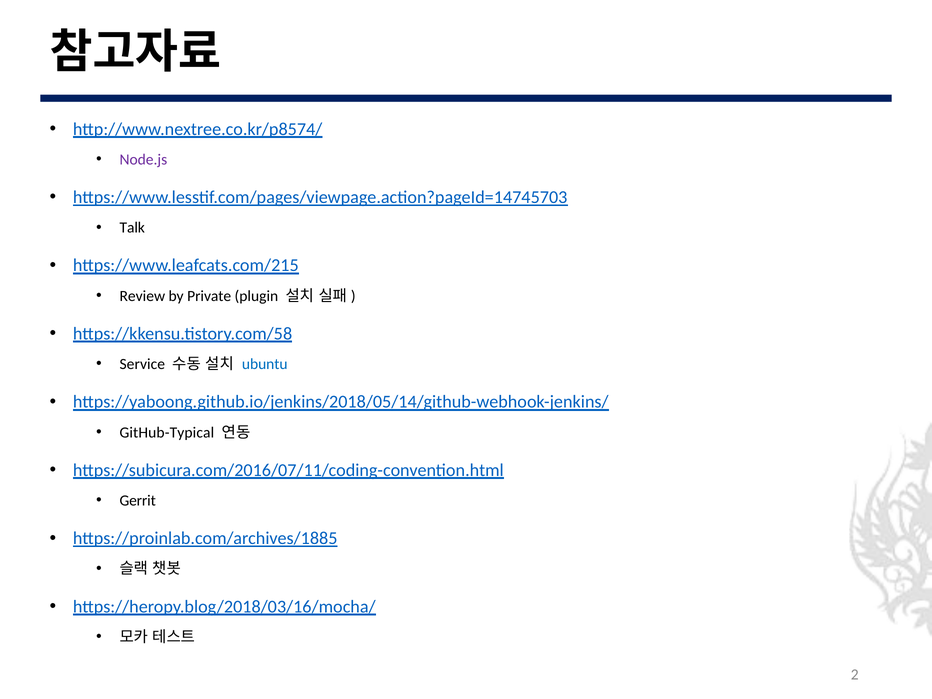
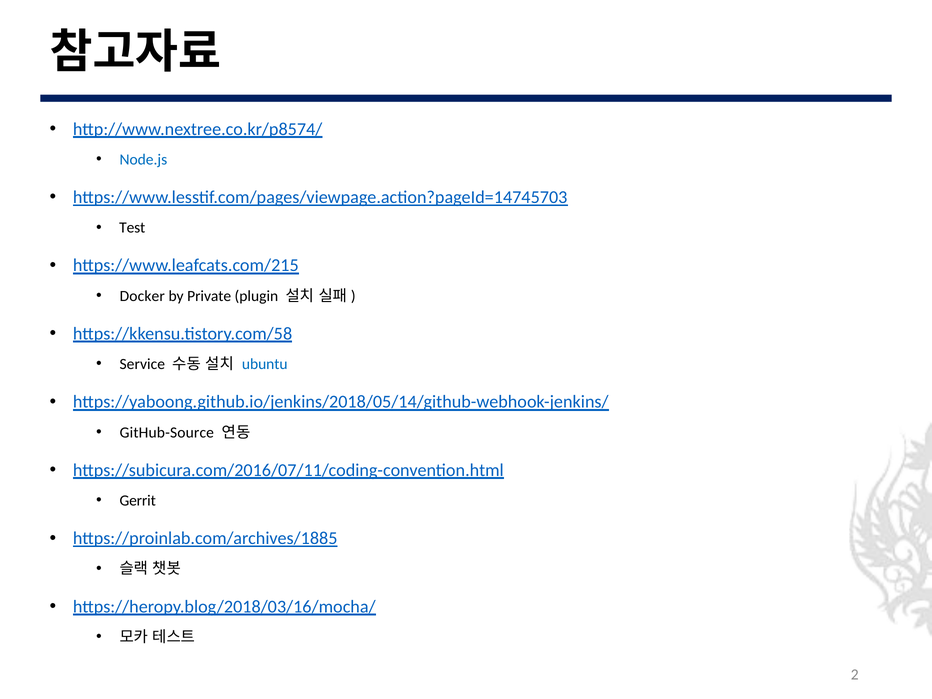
Node.js colour: purple -> blue
Talk: Talk -> Test
Review: Review -> Docker
GitHub-Typical: GitHub-Typical -> GitHub-Source
